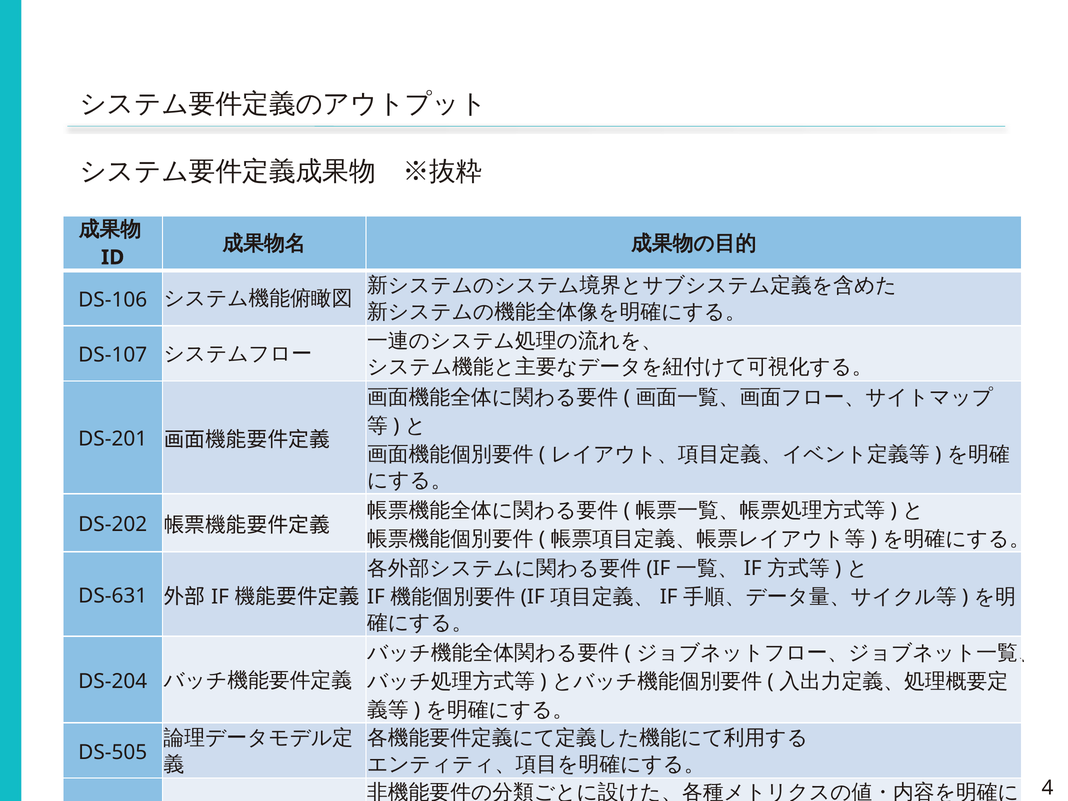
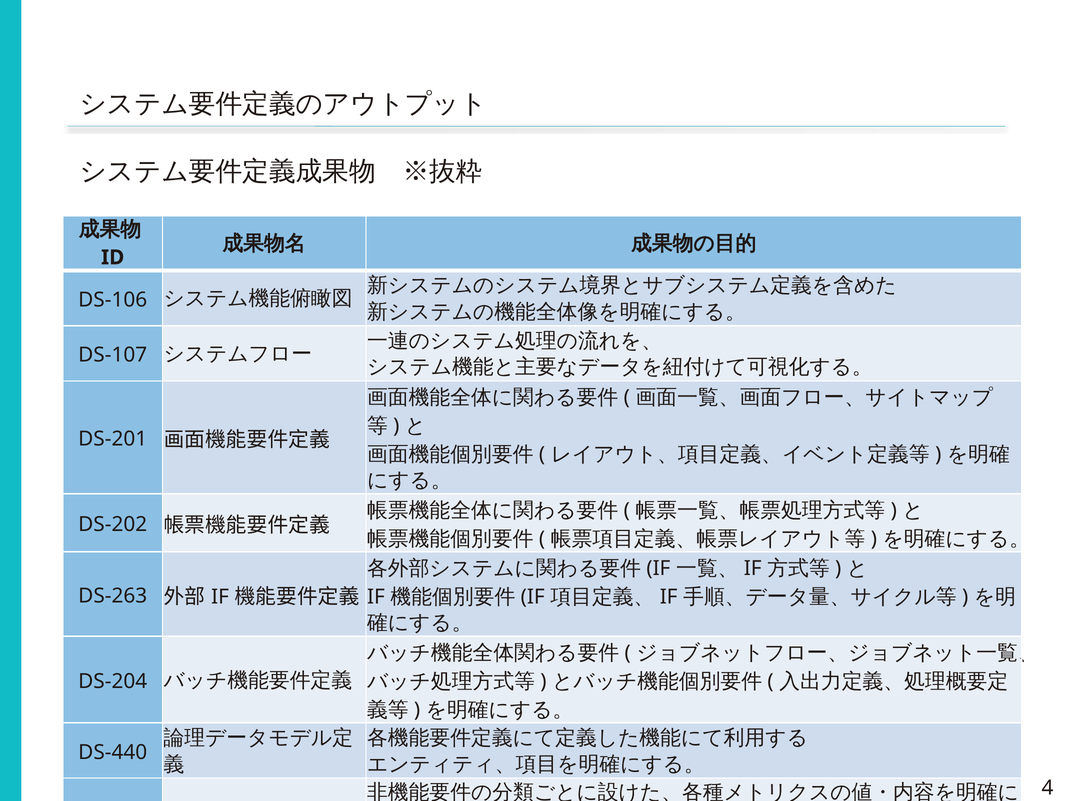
DS-631: DS-631 -> DS-263
DS-505: DS-505 -> DS-440
